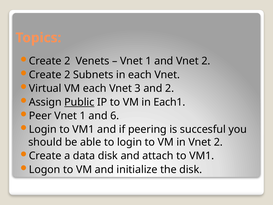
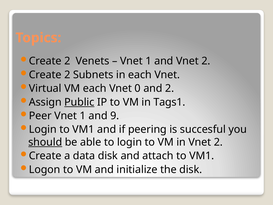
3: 3 -> 0
Each1: Each1 -> Tags1
6: 6 -> 9
should underline: none -> present
